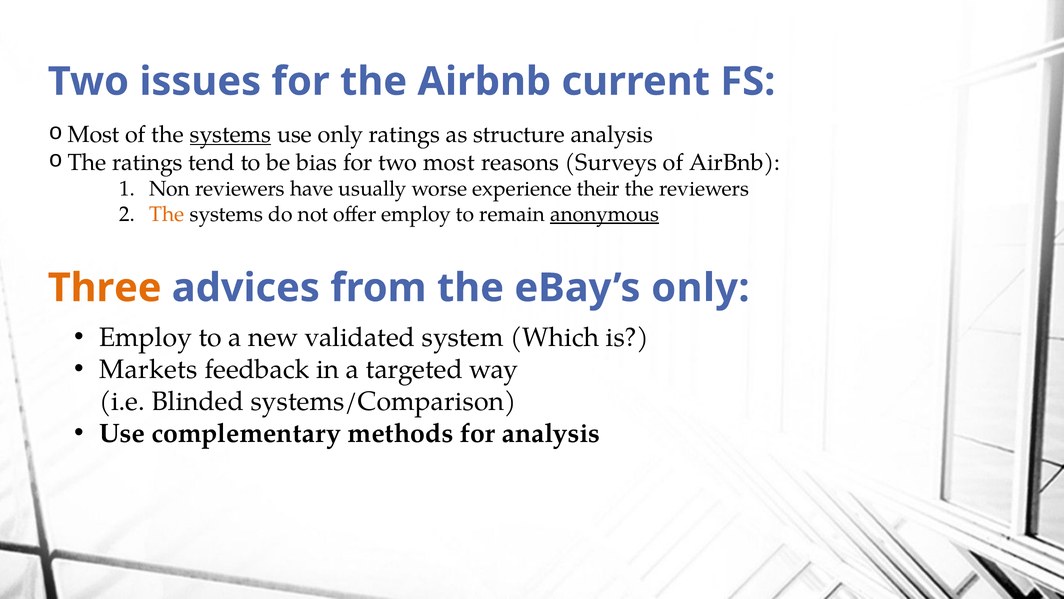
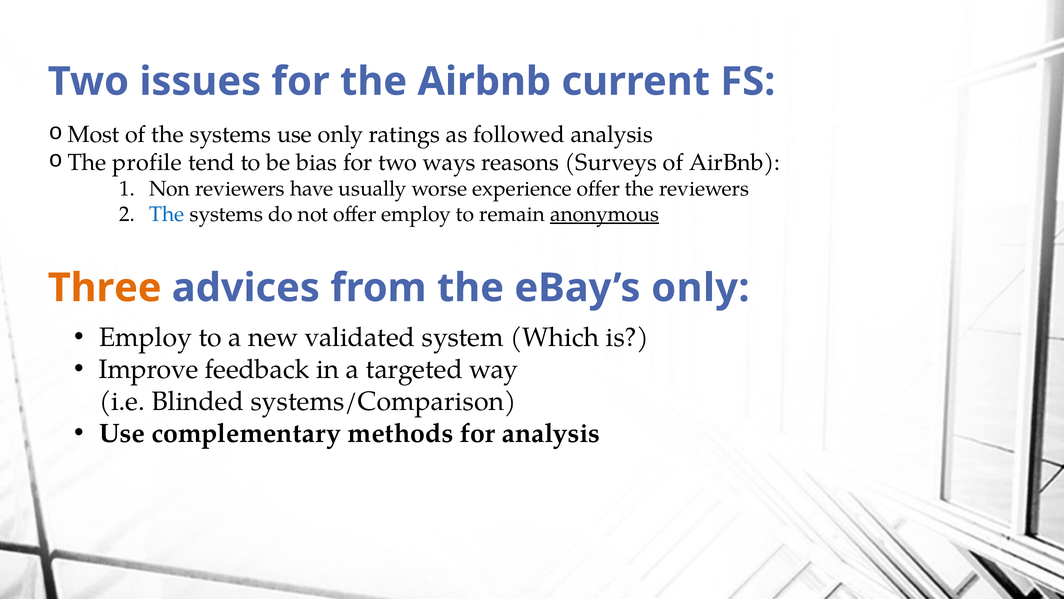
systems at (231, 134) underline: present -> none
structure: structure -> followed
The ratings: ratings -> profile
two most: most -> ways
experience their: their -> offer
The at (167, 214) colour: orange -> blue
Markets: Markets -> Improve
